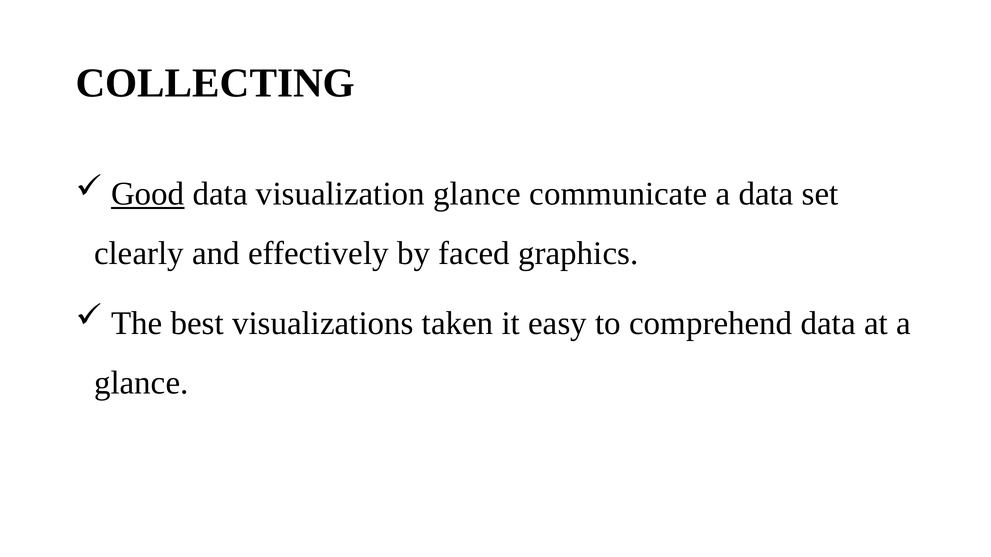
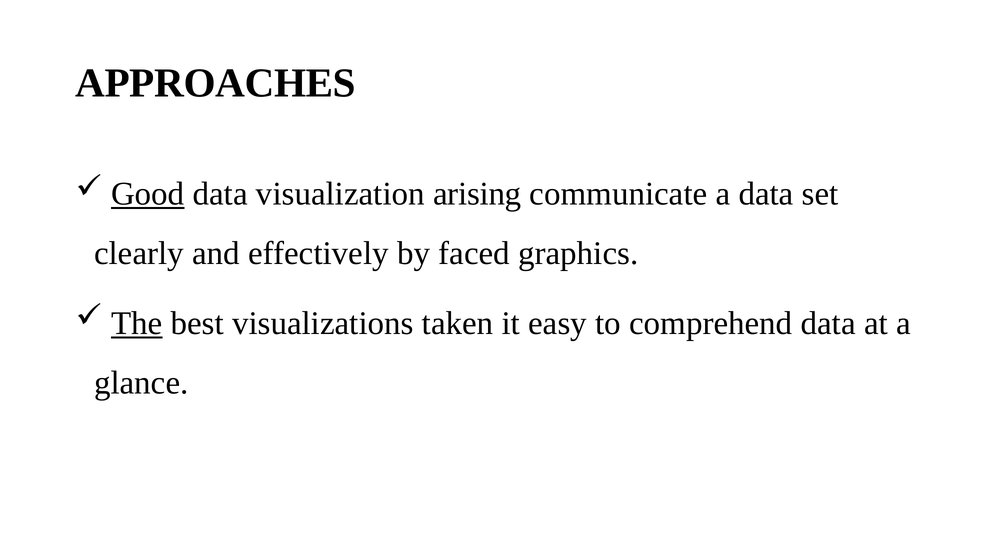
COLLECTING: COLLECTING -> APPROACHES
visualization glance: glance -> arising
The underline: none -> present
